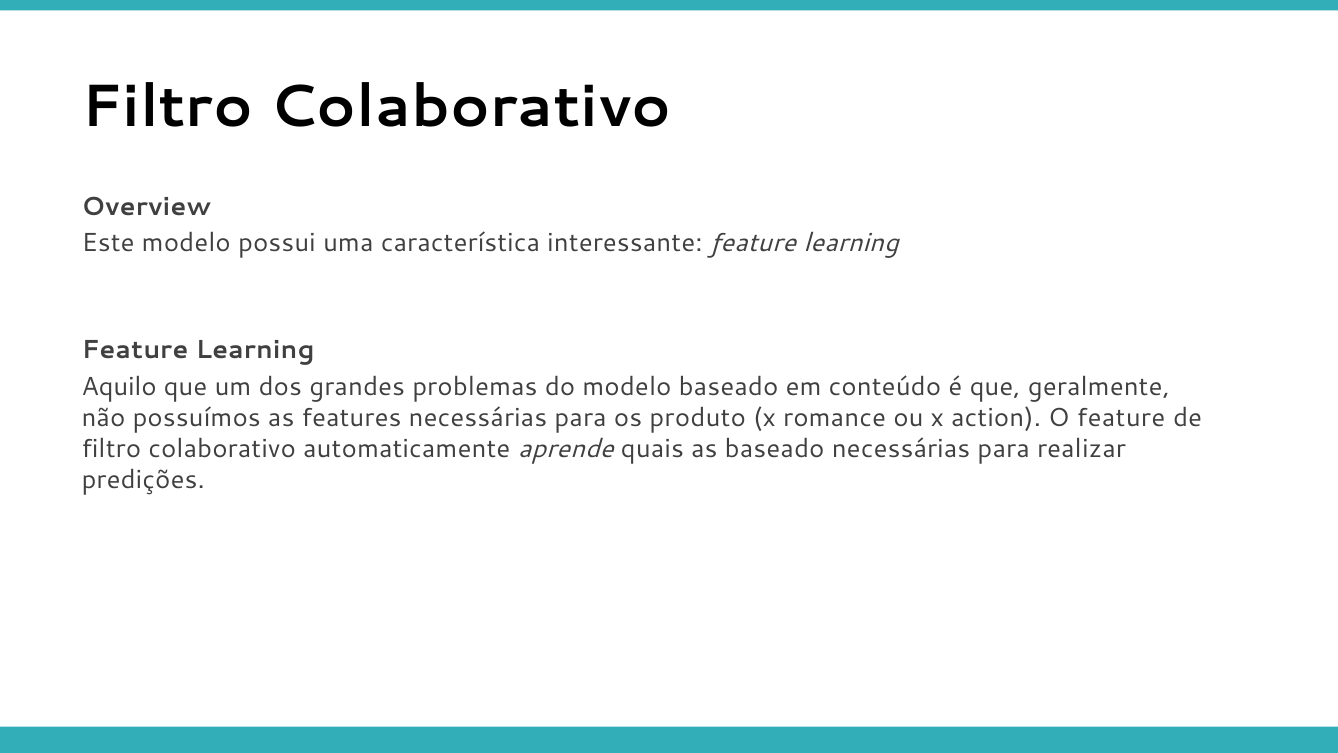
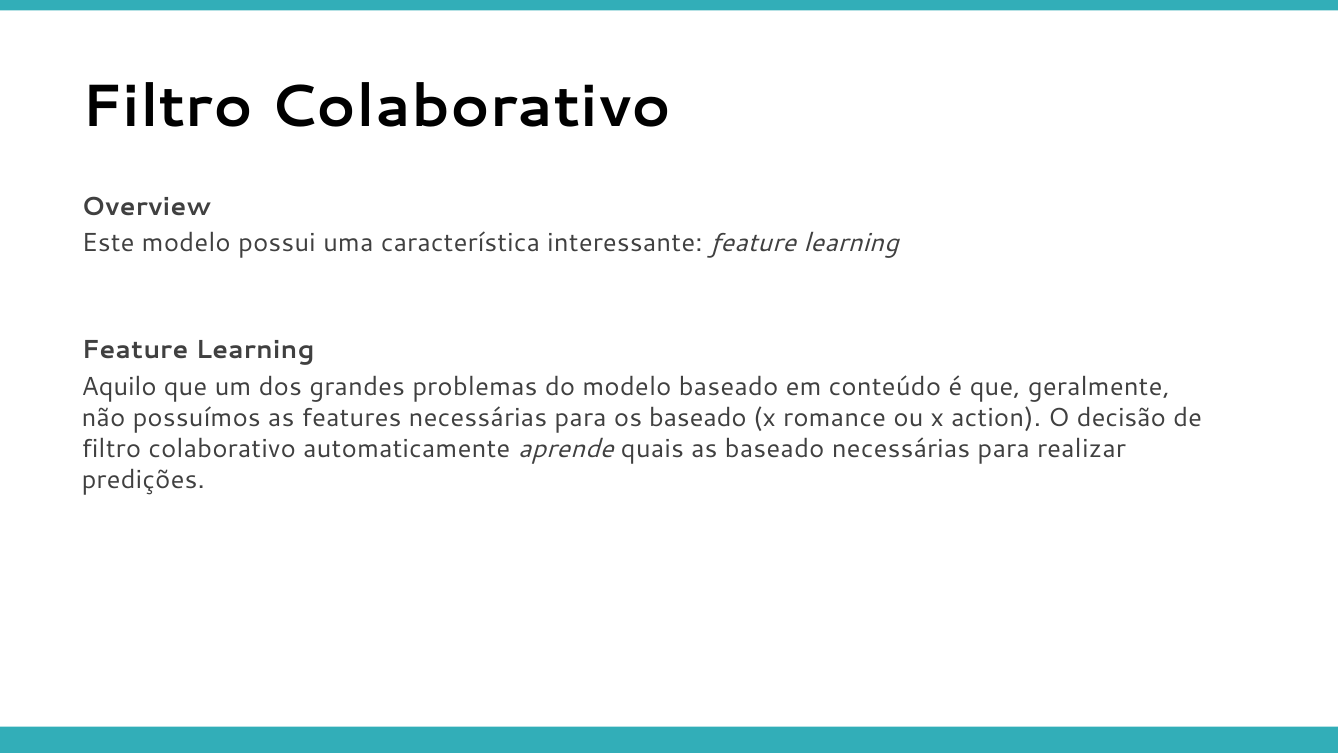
os produto: produto -> baseado
O feature: feature -> decisão
